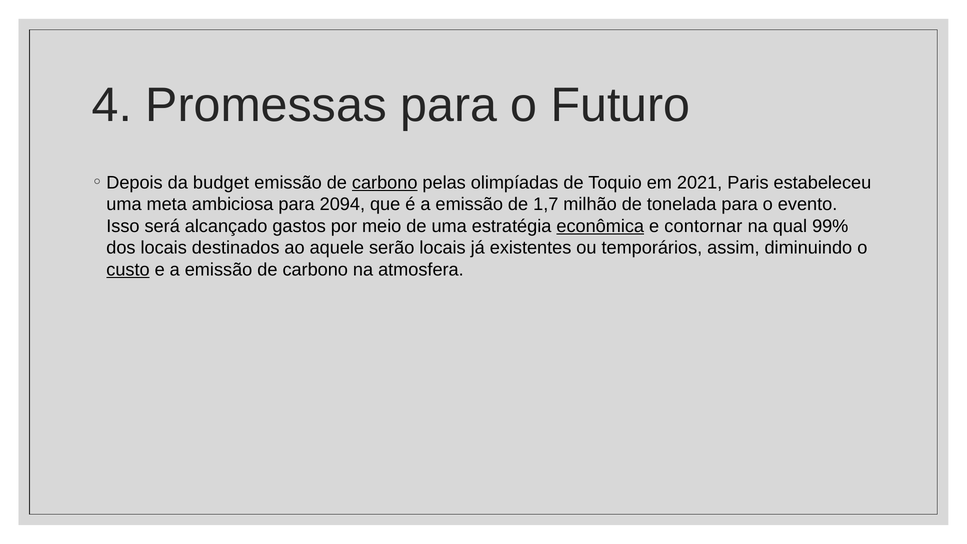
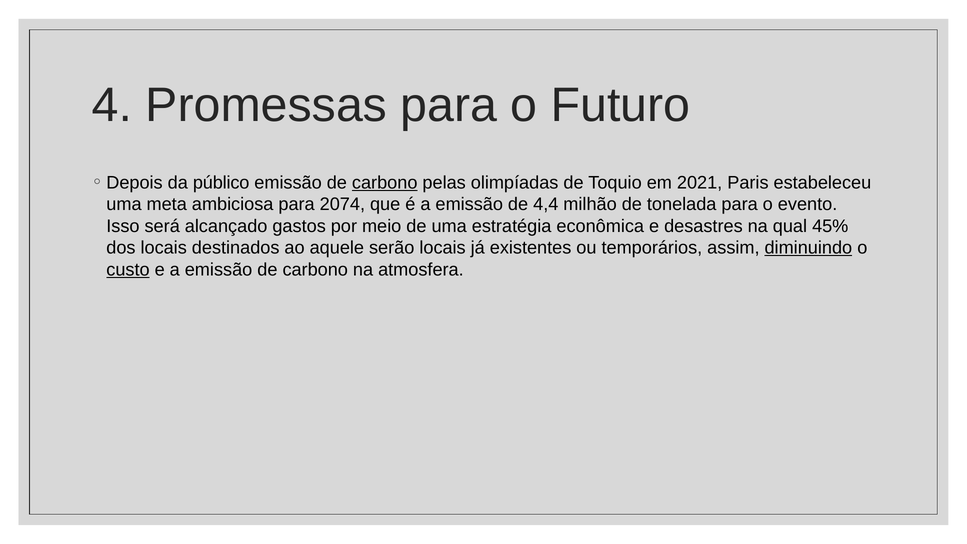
budget: budget -> público
2094: 2094 -> 2074
1,7: 1,7 -> 4,4
econômica underline: present -> none
contornar: contornar -> desastres
99%: 99% -> 45%
diminuindo underline: none -> present
